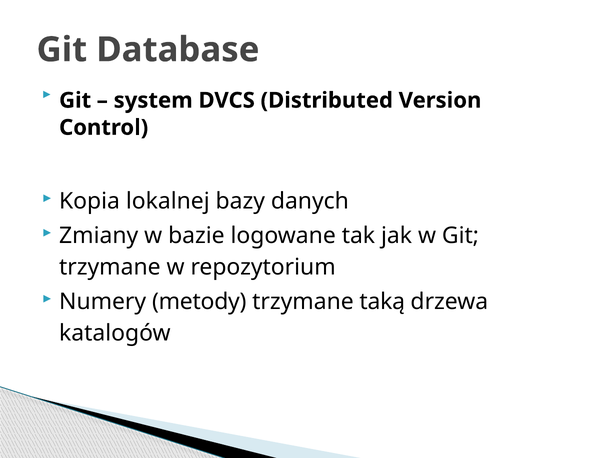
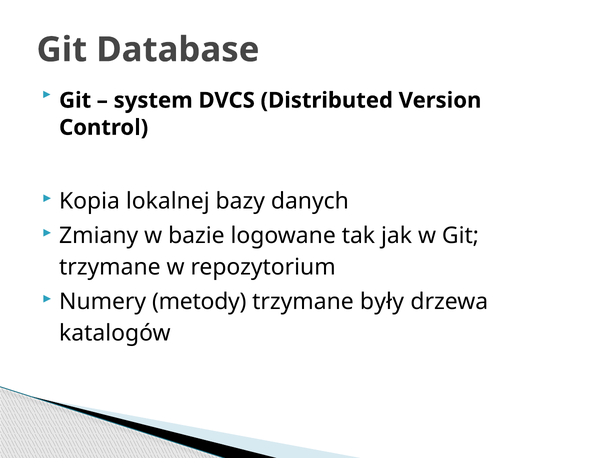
taką: taką -> były
